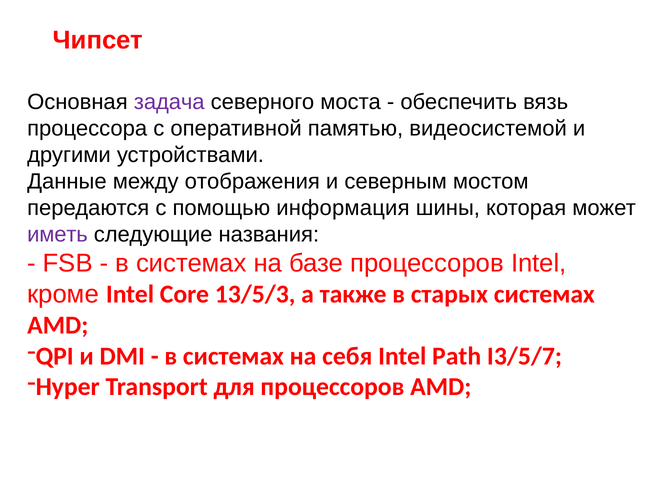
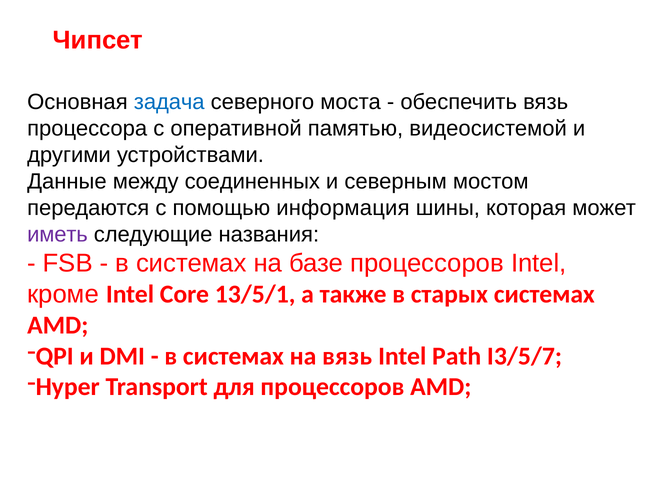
задача colour: purple -> blue
отображения: отображения -> соединенных
13/5/3: 13/5/3 -> 13/5/1
на себя: себя -> вязь
